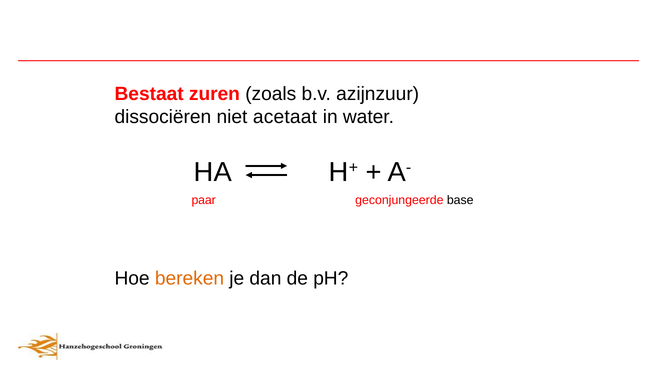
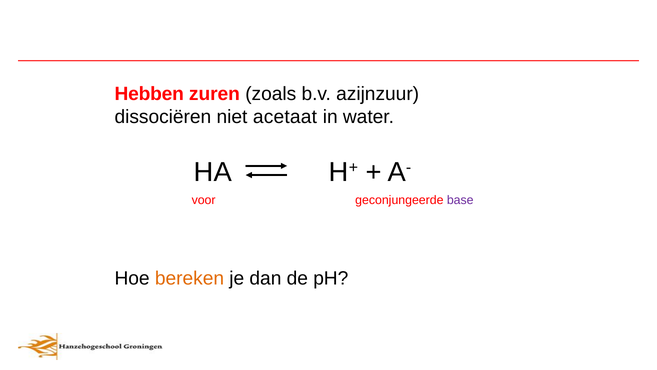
Bestaat: Bestaat -> Hebben
paar: paar -> voor
base colour: black -> purple
